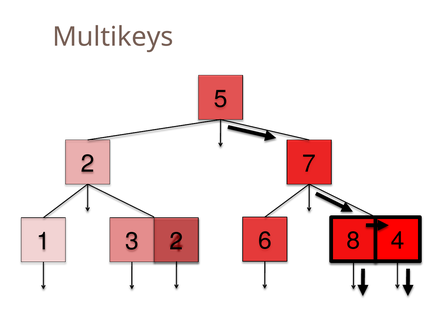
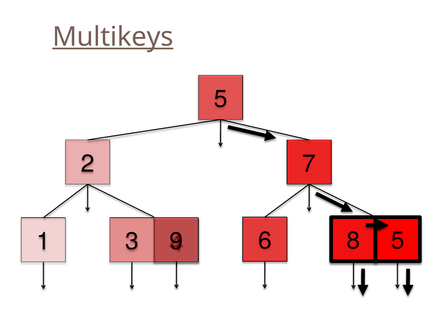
Multikeys underline: none -> present
8 4: 4 -> 5
3 2: 2 -> 9
